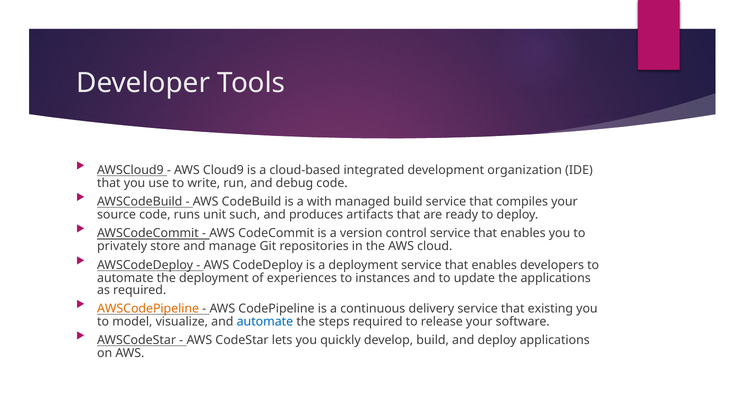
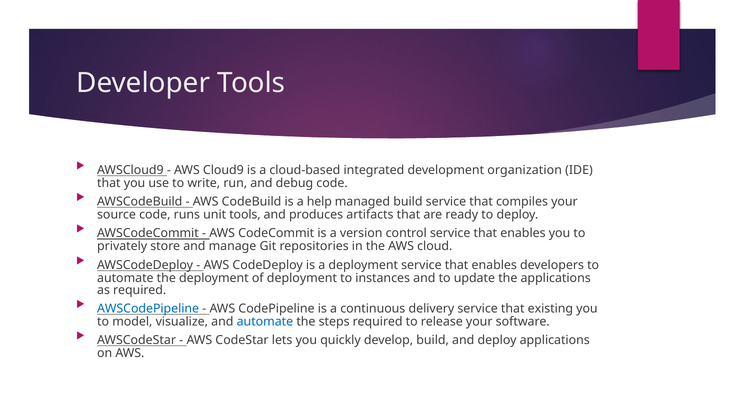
with: with -> help
unit such: such -> tools
of experiences: experiences -> deployment
AWSCodePipeline colour: orange -> blue
